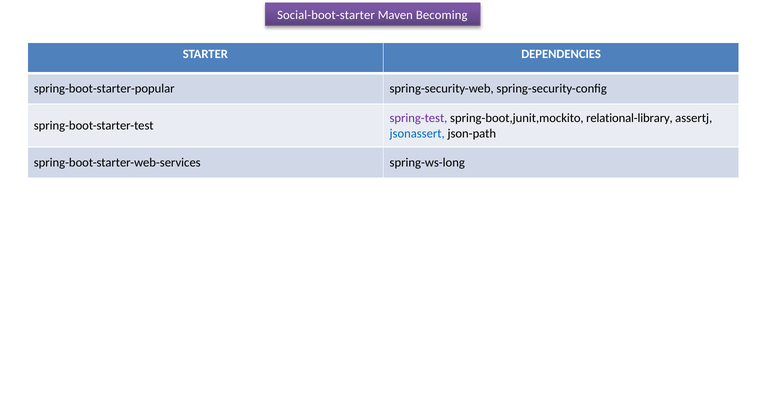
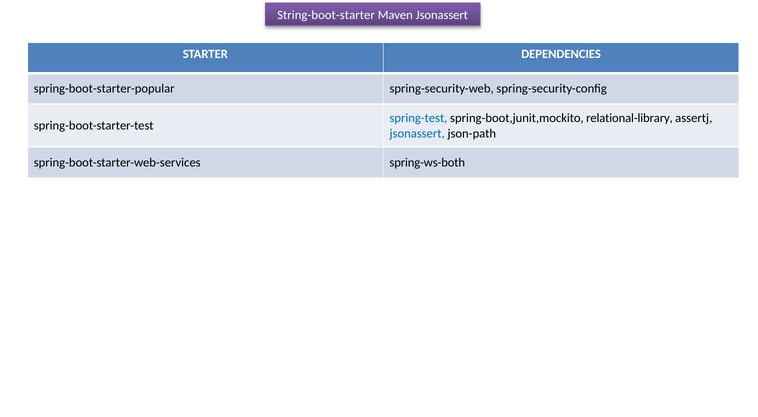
Social-boot-starter: Social-boot-starter -> String-boot-starter
Maven Becoming: Becoming -> Jsonassert
spring-test colour: purple -> blue
spring-ws-long: spring-ws-long -> spring-ws-both
